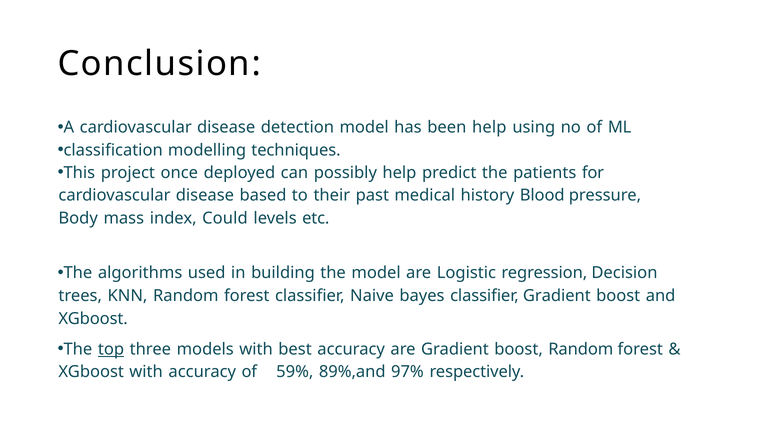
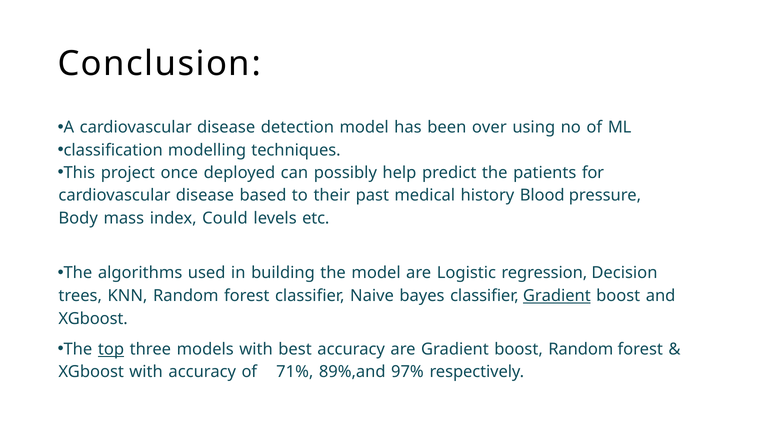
been help: help -> over
Gradient at (557, 296) underline: none -> present
59%: 59% -> 71%
